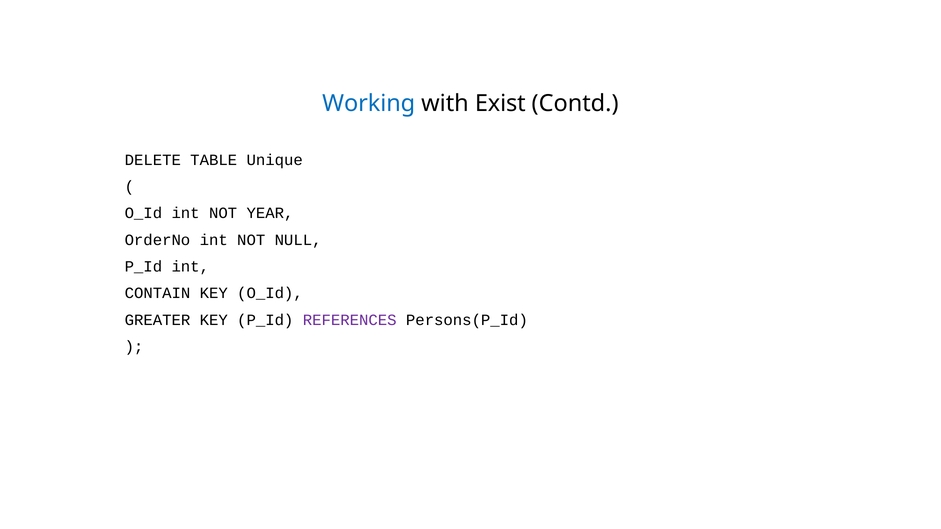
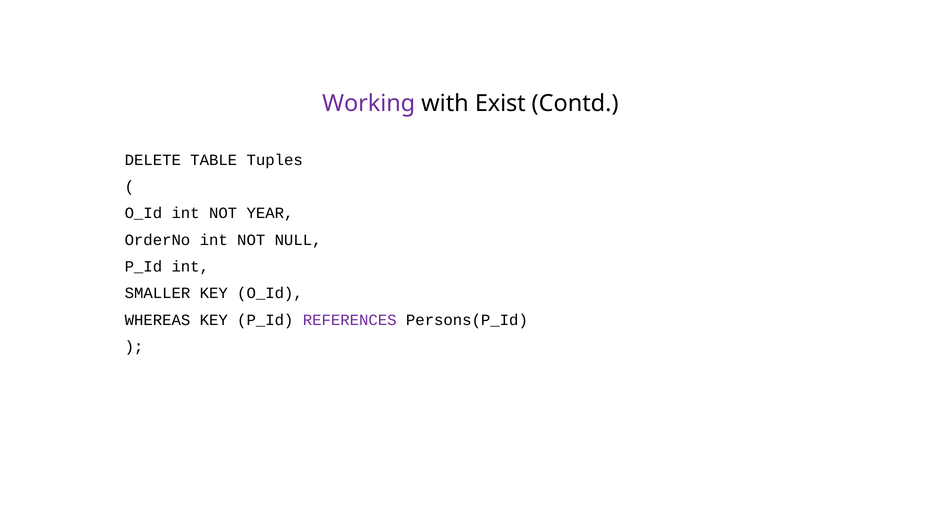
Working colour: blue -> purple
Unique: Unique -> Tuples
CONTAIN: CONTAIN -> SMALLER
GREATER: GREATER -> WHEREAS
